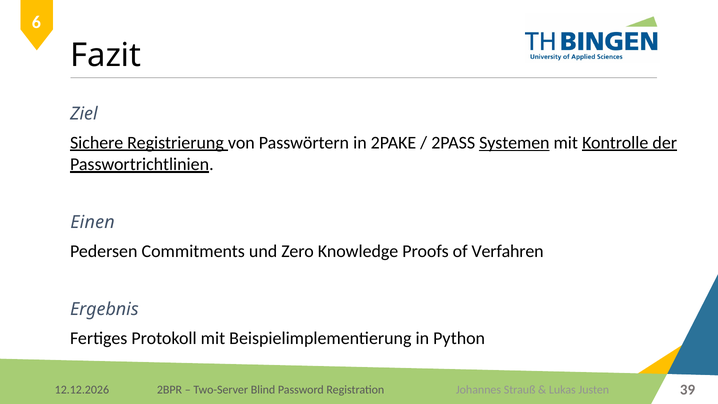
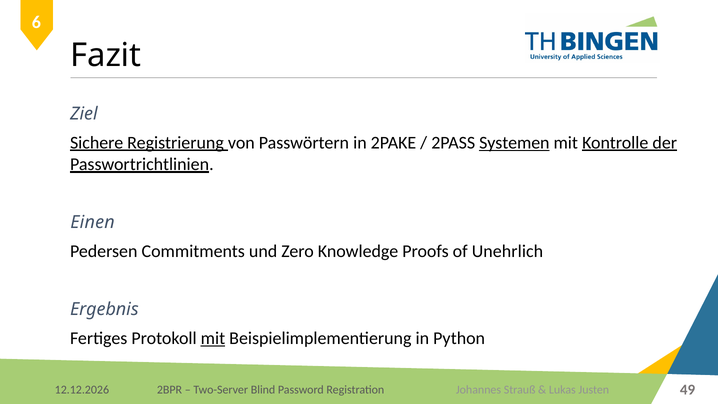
Verfahren: Verfahren -> Unehrlich
mit at (213, 338) underline: none -> present
39: 39 -> 49
